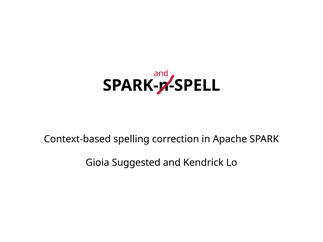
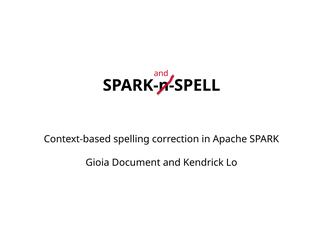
Suggested: Suggested -> Document
